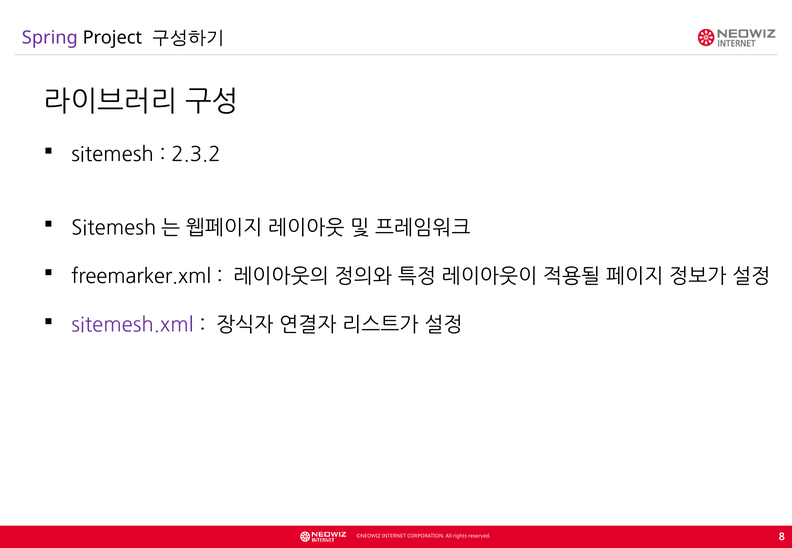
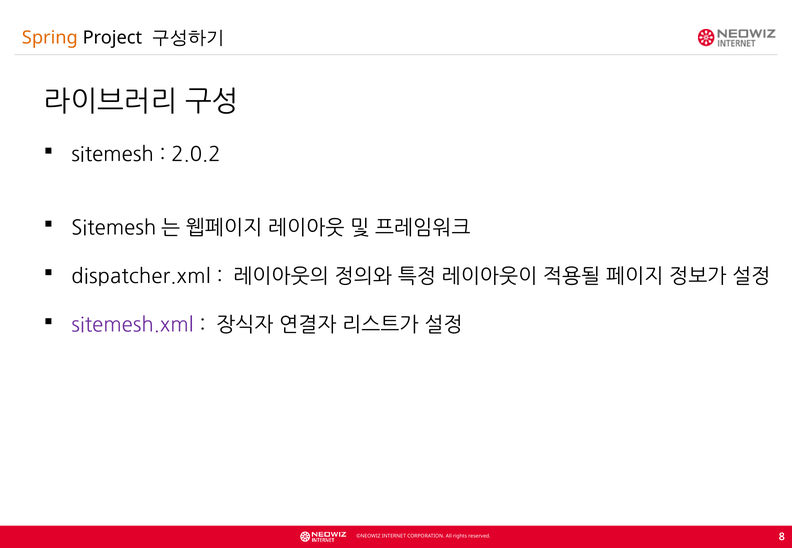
Spring colour: purple -> orange
2.3.2: 2.3.2 -> 2.0.2
freemarker.xml: freemarker.xml -> dispatcher.xml
